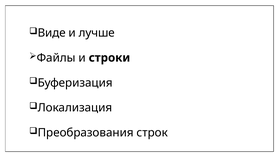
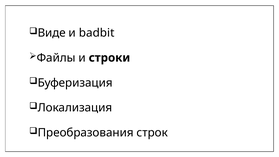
лучше: лучше -> badbit
